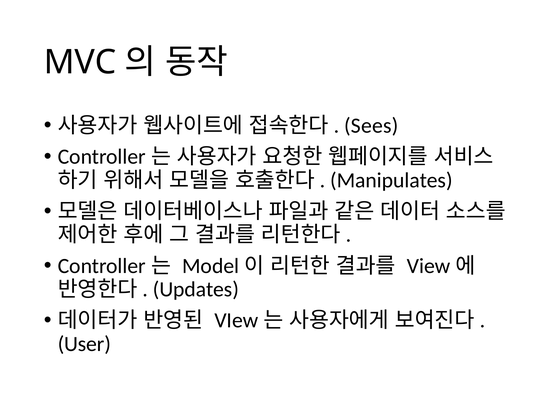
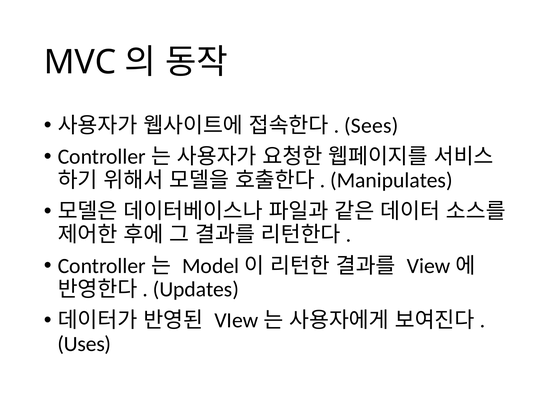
User: User -> Uses
